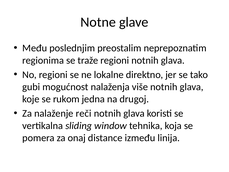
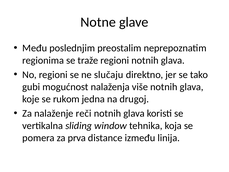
lokalne: lokalne -> slučaju
onaj: onaj -> prva
